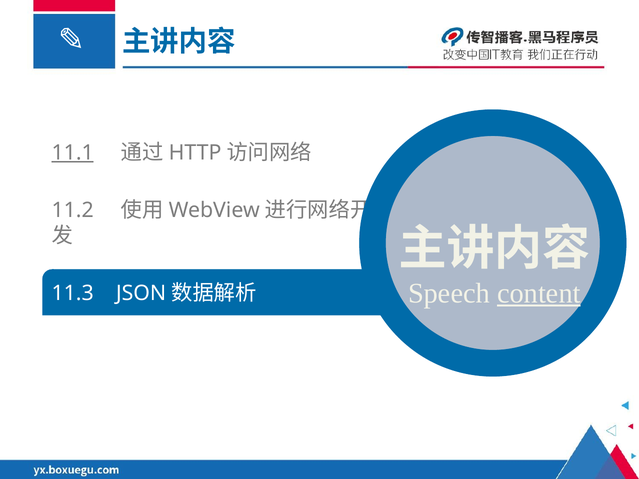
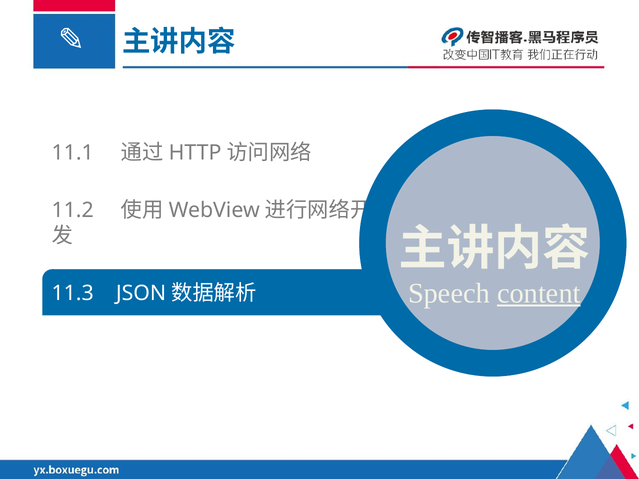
11.1 underline: present -> none
